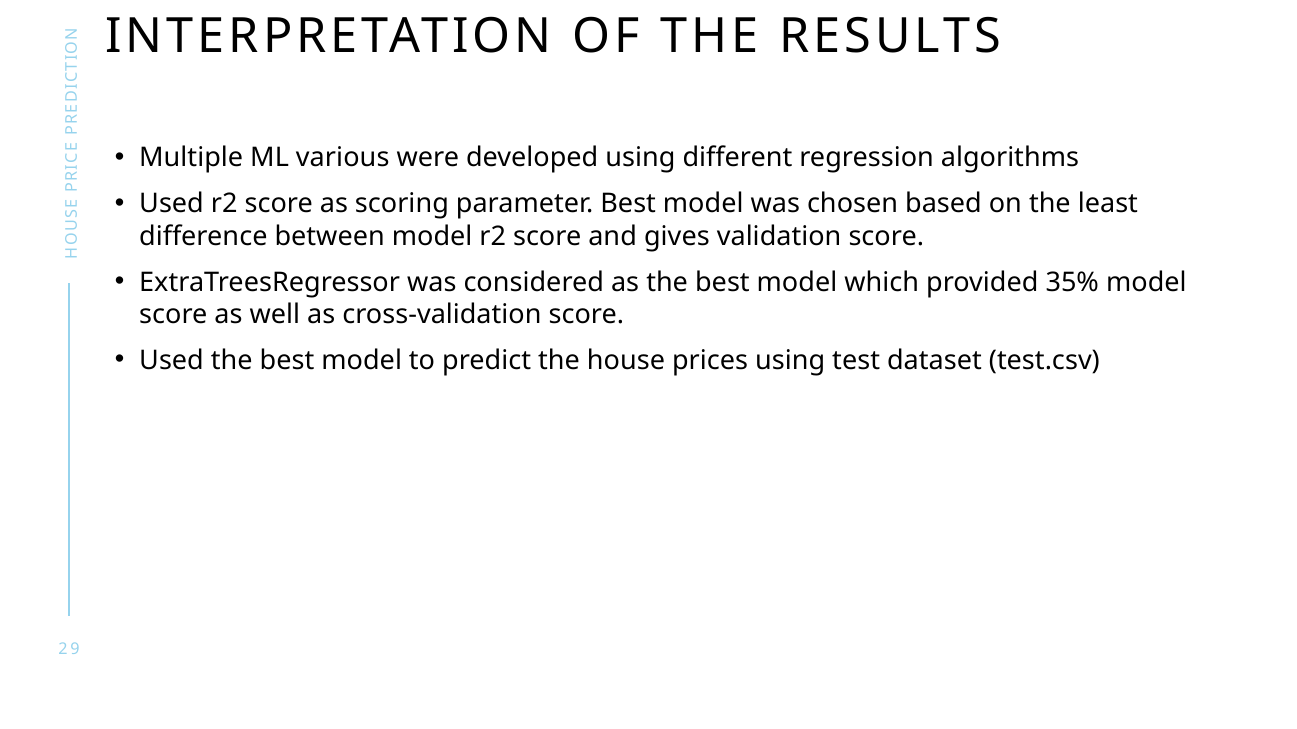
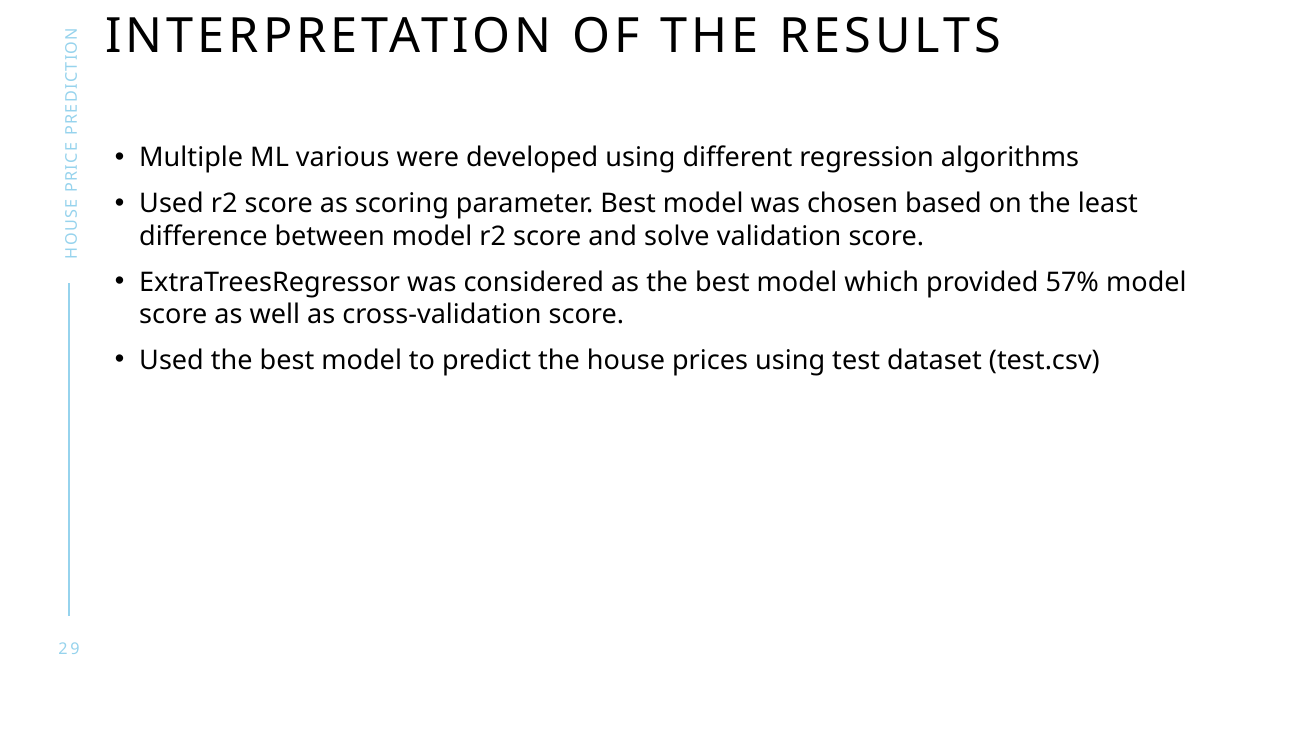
gives: gives -> solve
35%: 35% -> 57%
